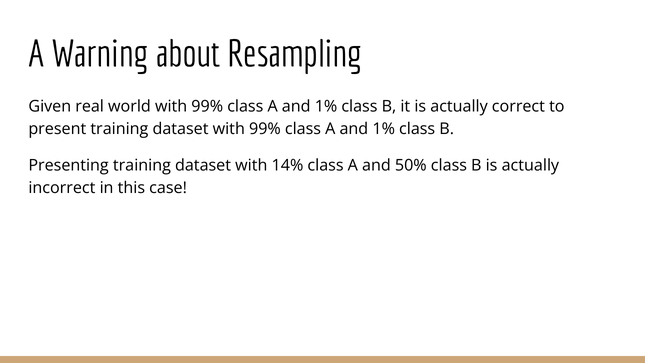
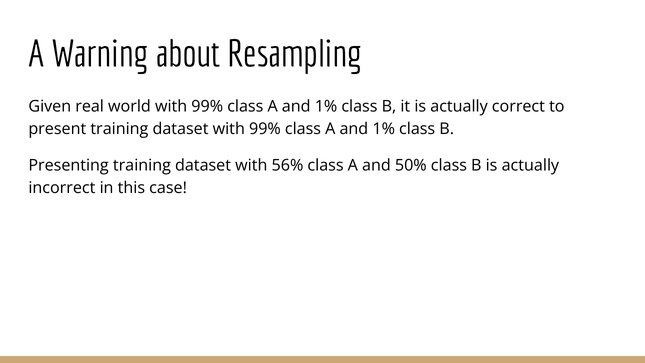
14%: 14% -> 56%
